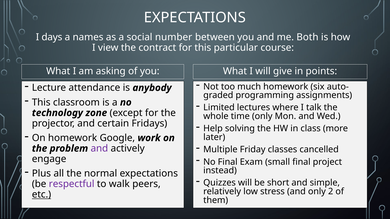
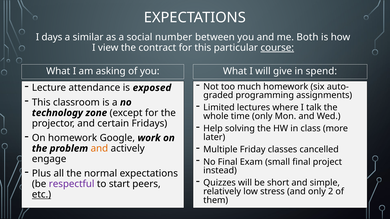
names: names -> similar
course underline: none -> present
points: points -> spend
anybody: anybody -> exposed
and at (99, 149) colour: purple -> orange
walk: walk -> start
